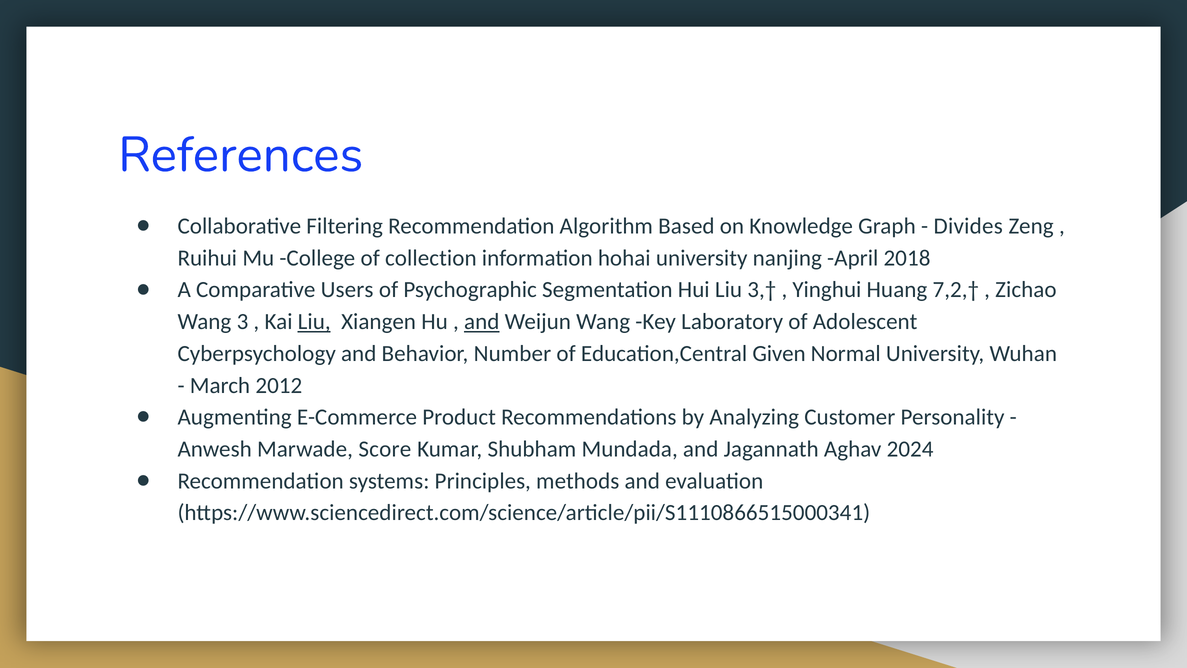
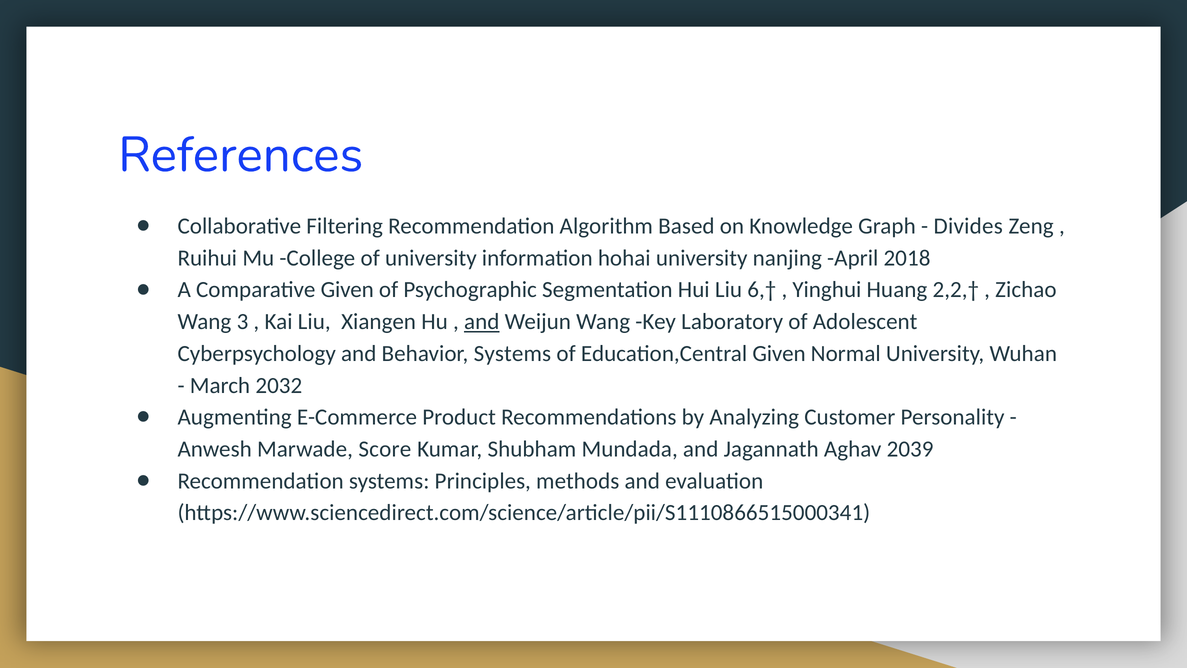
of collection: collection -> university
Comparative Users: Users -> Given
3,†: 3,† -> 6,†
7,2,†: 7,2,† -> 2,2,†
Liu at (314, 322) underline: present -> none
Behavior Number: Number -> Systems
2012: 2012 -> 2032
2024: 2024 -> 2039
